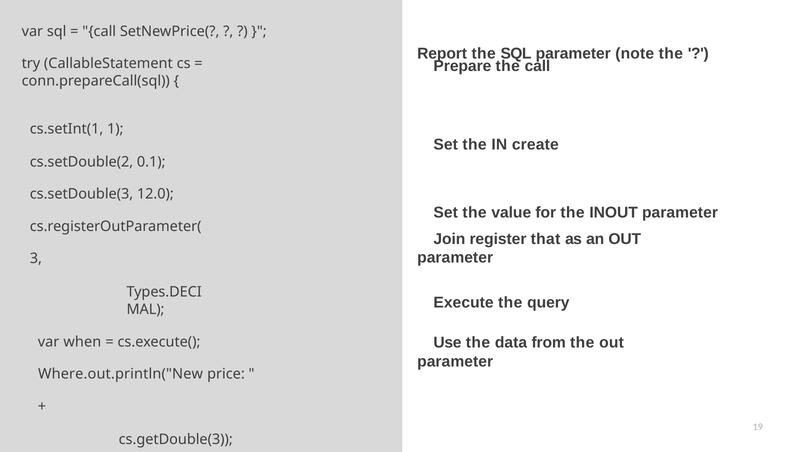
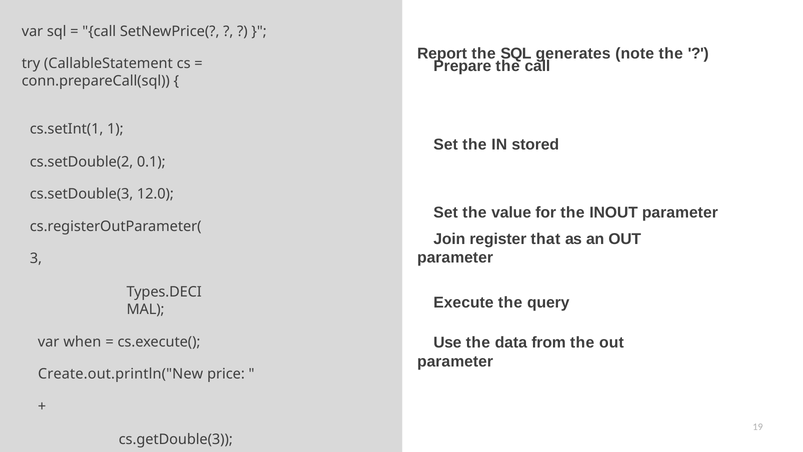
SQL parameter: parameter -> generates
create: create -> stored
Where.out.println("New: Where.out.println("New -> Create.out.println("New
